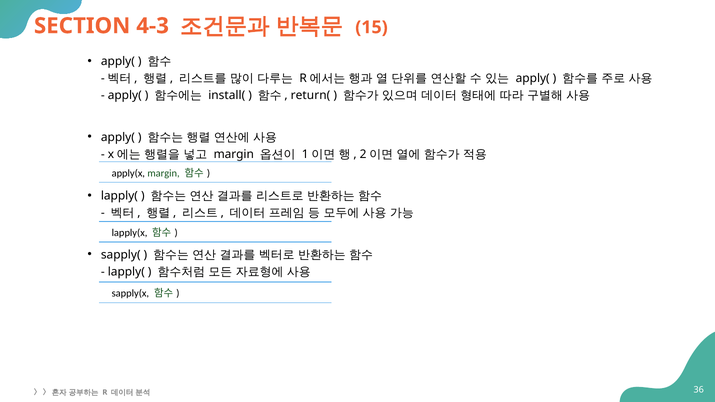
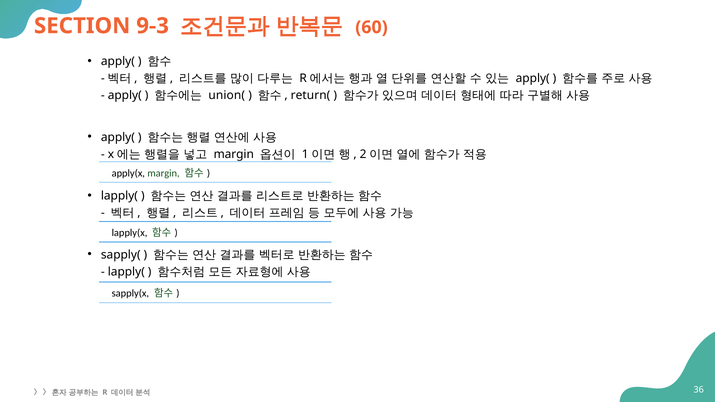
4-3: 4-3 -> 9-3
15: 15 -> 60
install(: install( -> union(
